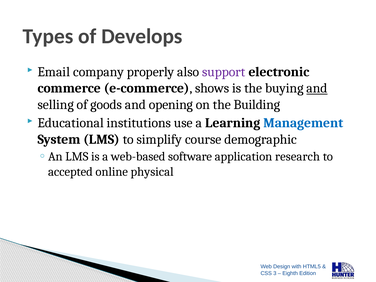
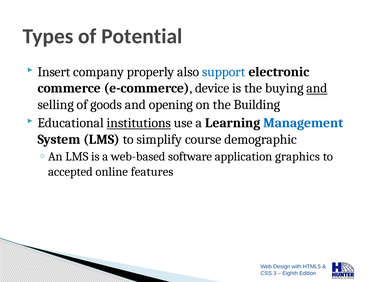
Develops: Develops -> Potential
Email: Email -> Insert
support colour: purple -> blue
shows: shows -> device
institutions underline: none -> present
research: research -> graphics
physical: physical -> features
